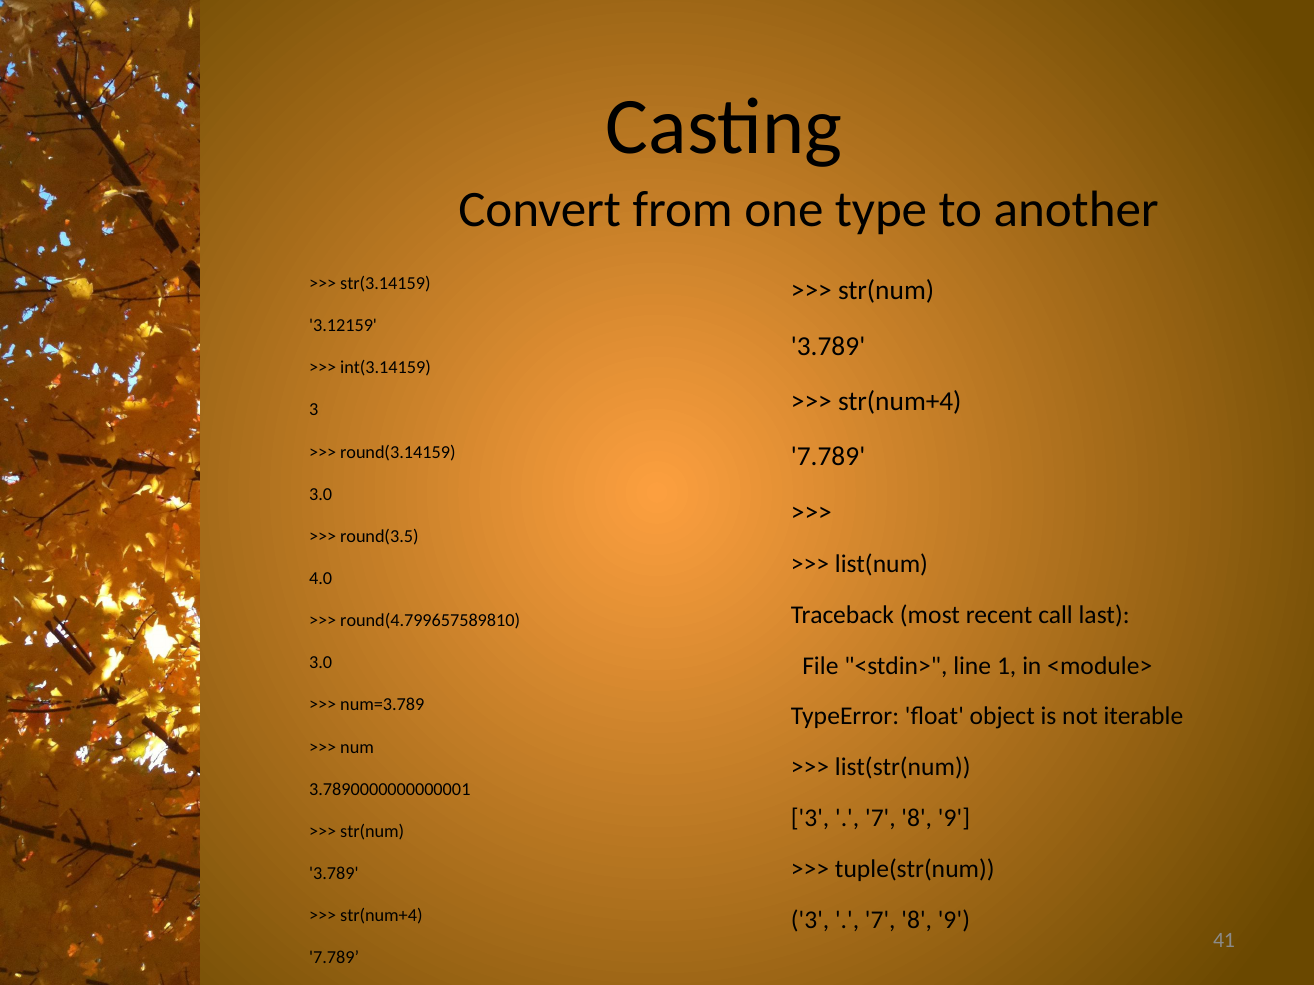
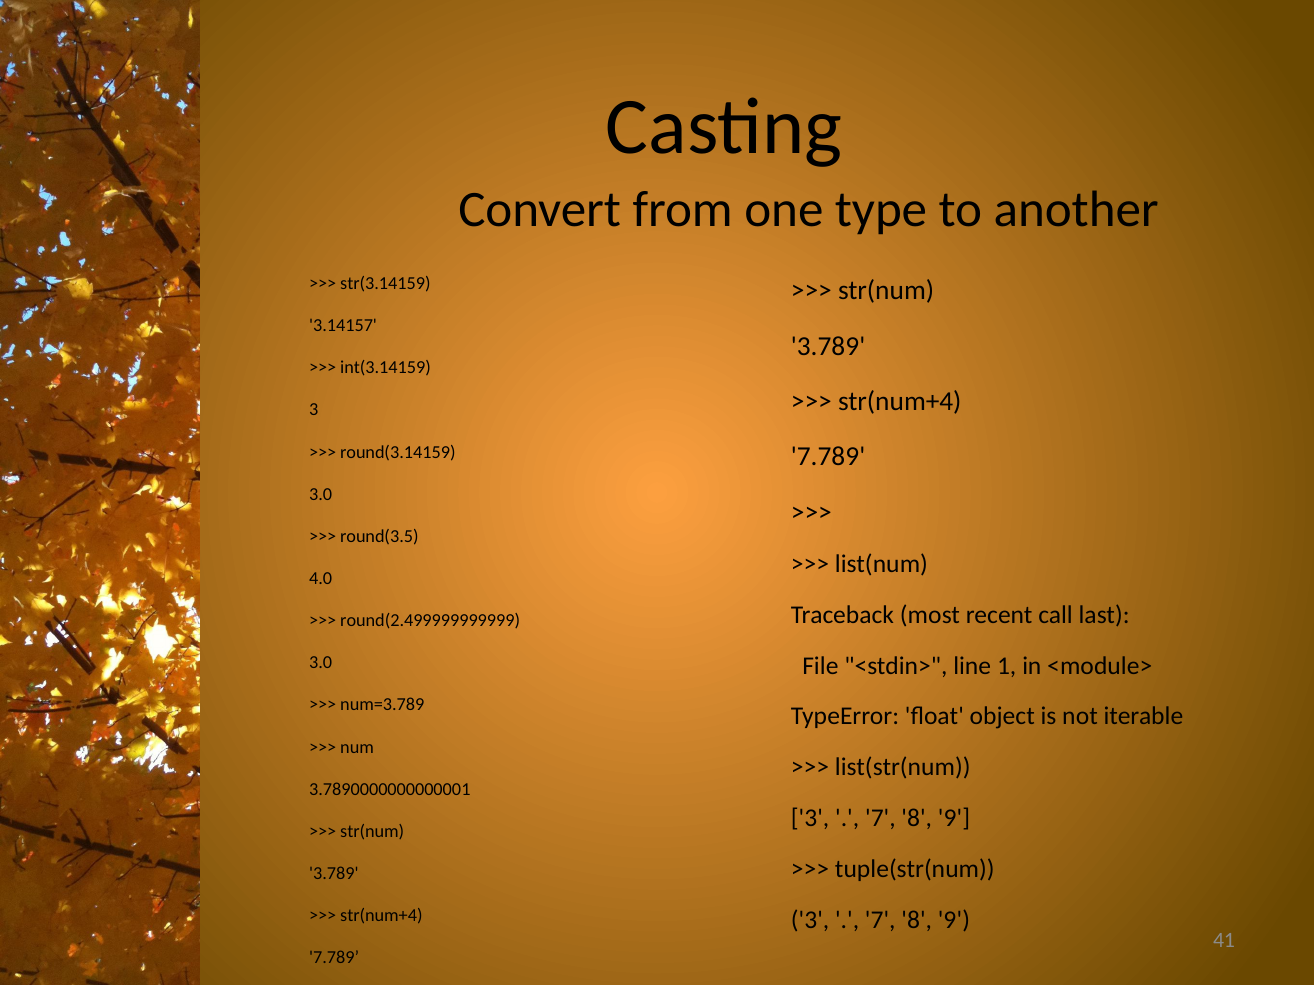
3.12159: 3.12159 -> 3.14157
round(4.799657589810: round(4.799657589810 -> round(2.499999999999
